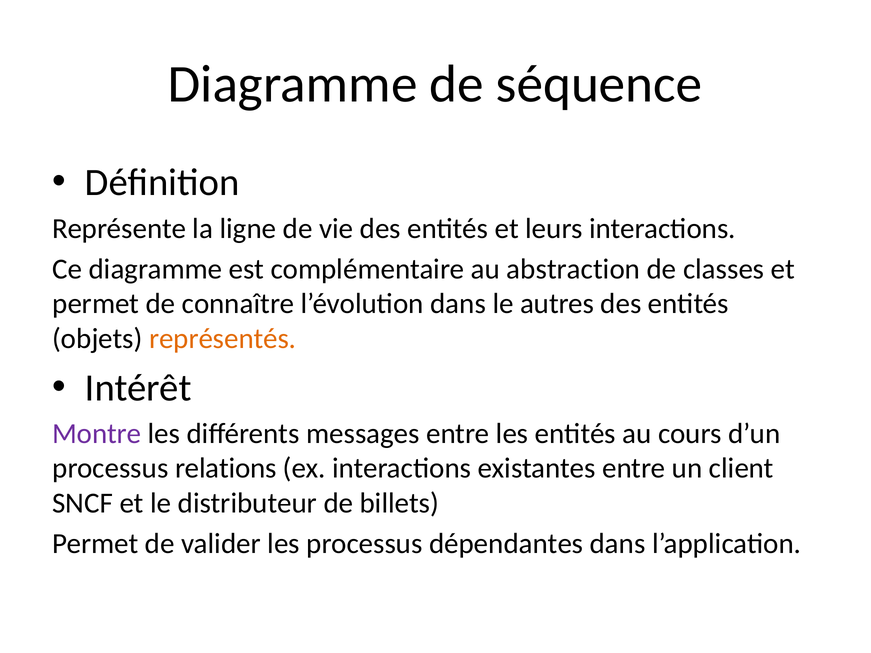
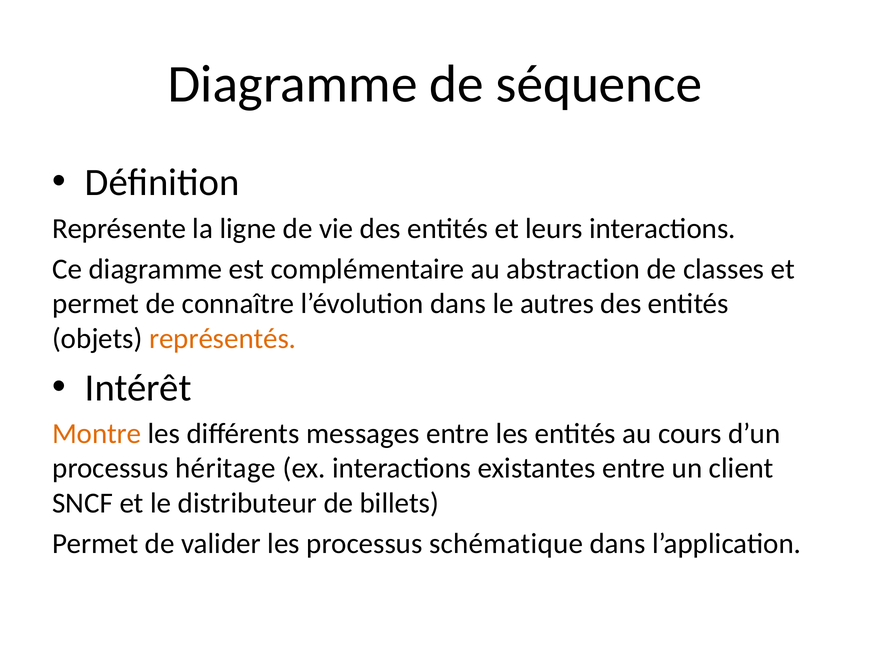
Montre colour: purple -> orange
relations: relations -> héritage
dépendantes: dépendantes -> schématique
